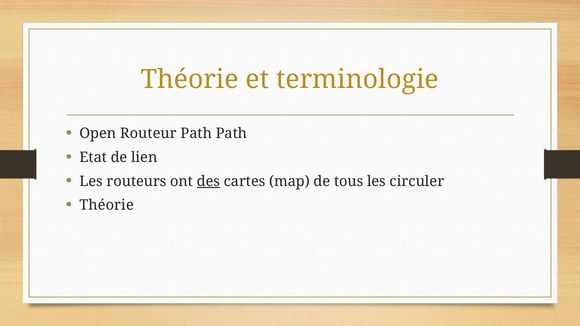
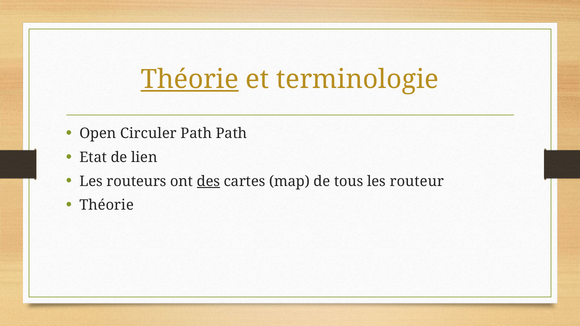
Théorie at (190, 80) underline: none -> present
Routeur: Routeur -> Circuler
circuler: circuler -> routeur
